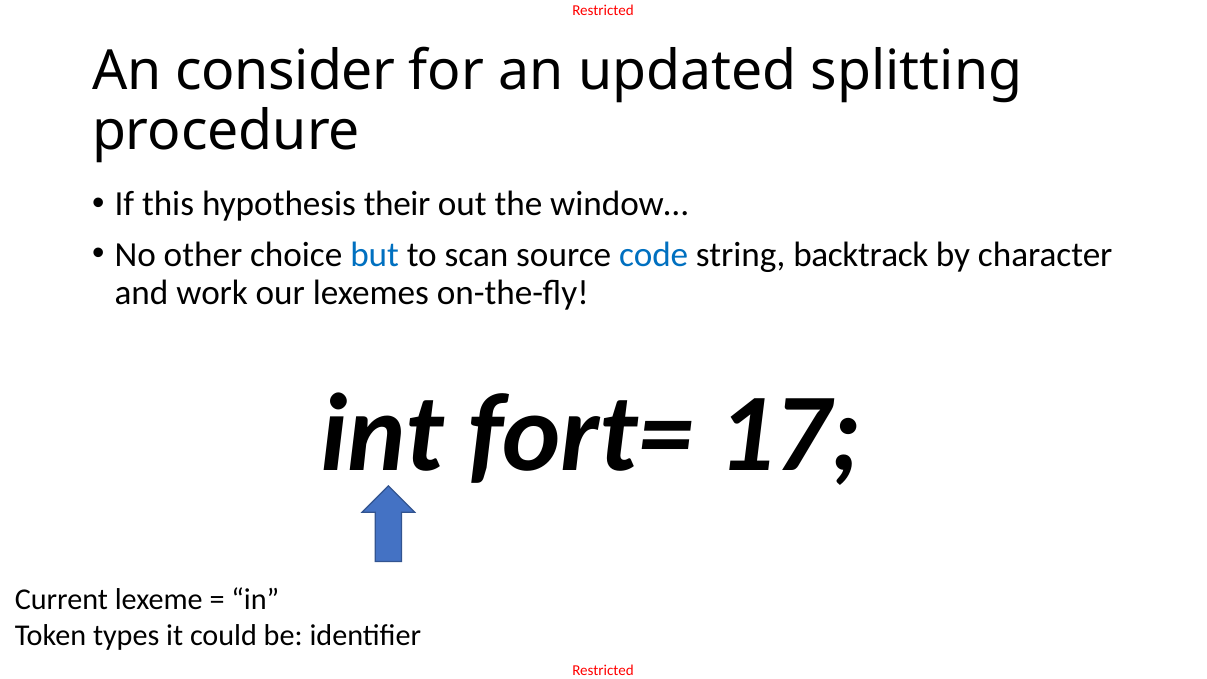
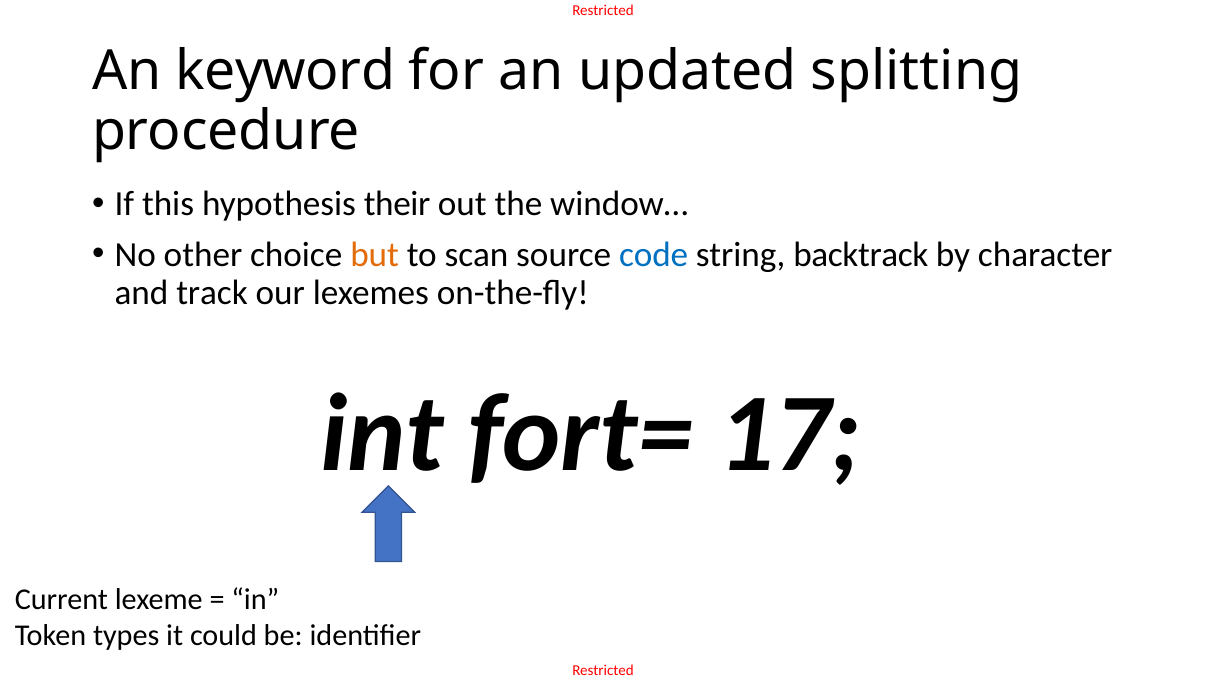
consider: consider -> keyword
but colour: blue -> orange
work: work -> track
